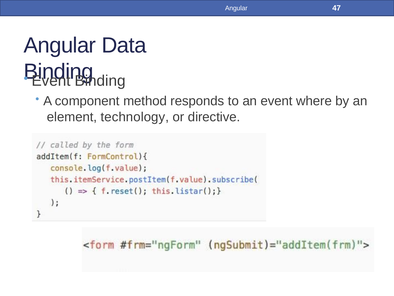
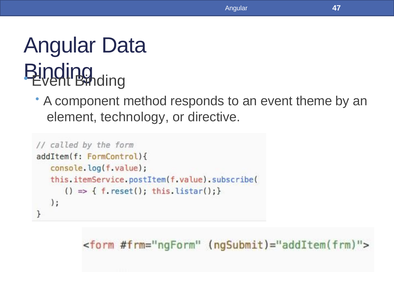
where: where -> theme
